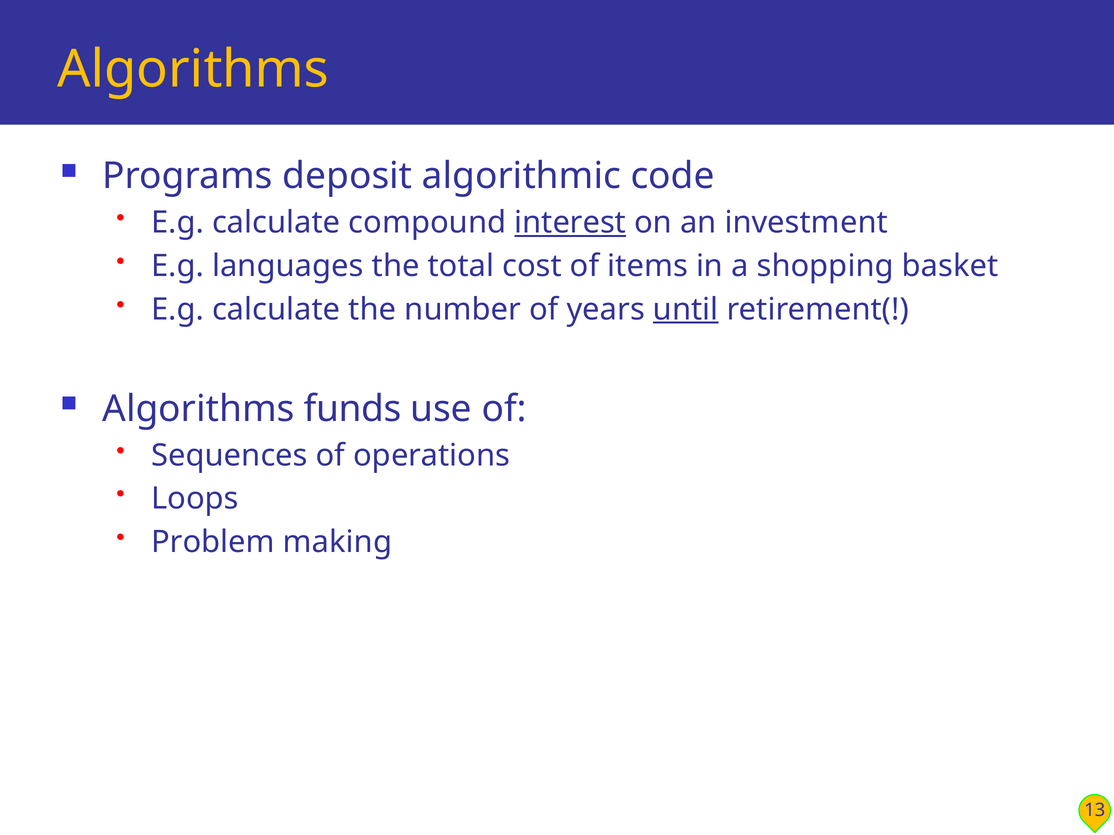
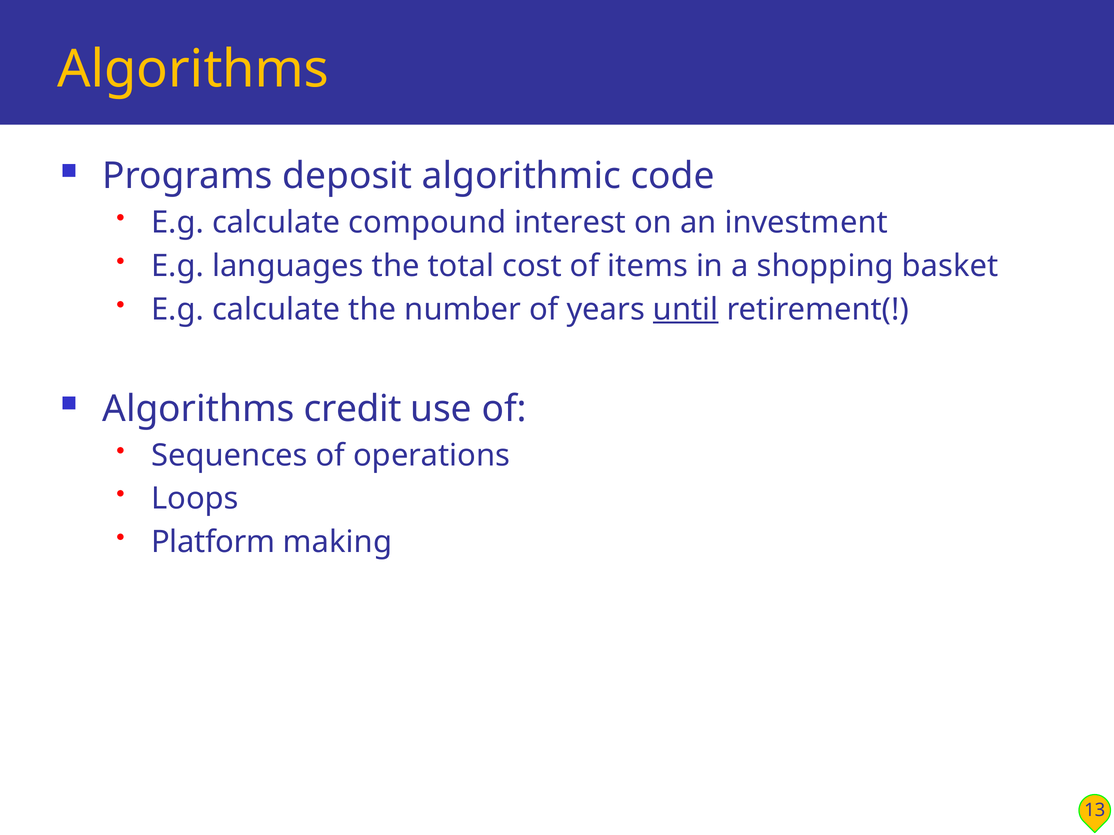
interest underline: present -> none
funds: funds -> credit
Problem: Problem -> Platform
